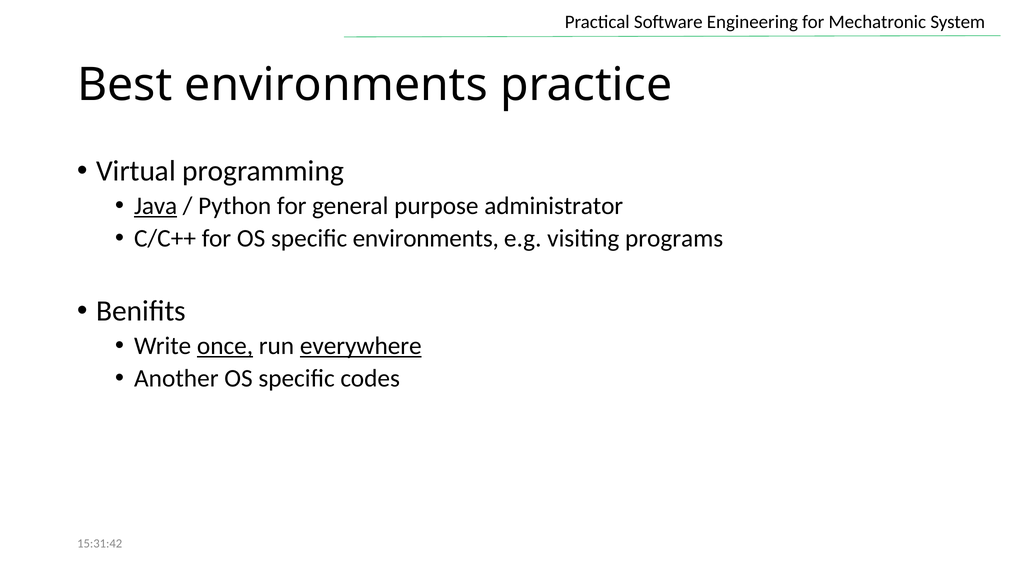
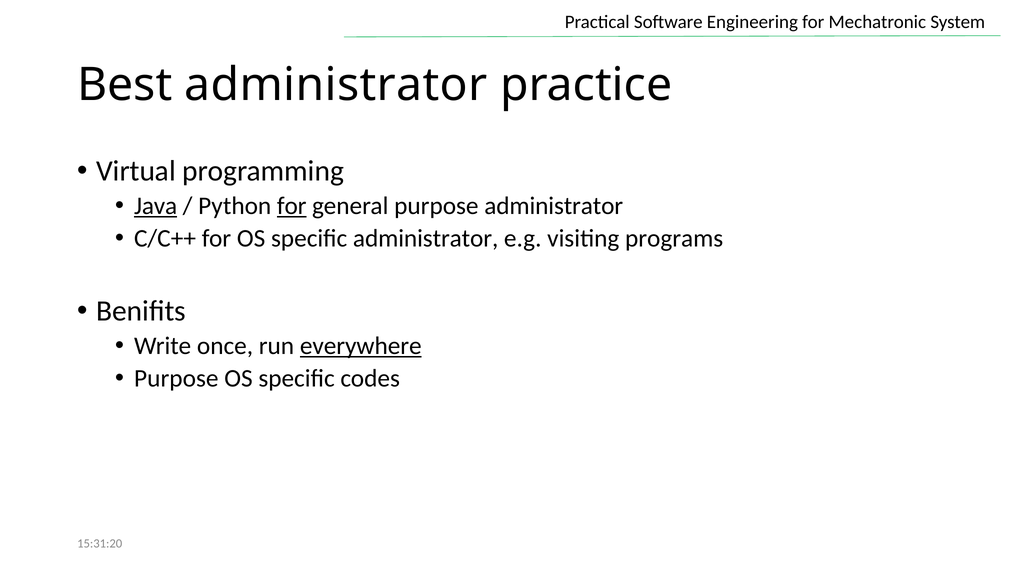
Best environments: environments -> administrator
for at (292, 206) underline: none -> present
specific environments: environments -> administrator
once underline: present -> none
Another at (176, 379): Another -> Purpose
15:31:42: 15:31:42 -> 15:31:20
